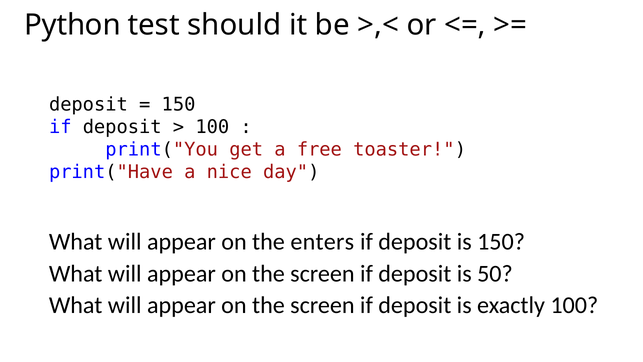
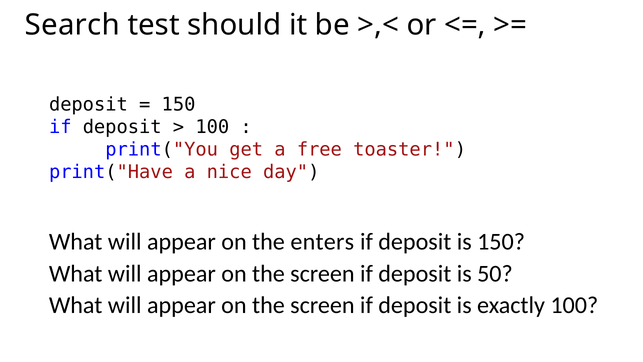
Python: Python -> Search
